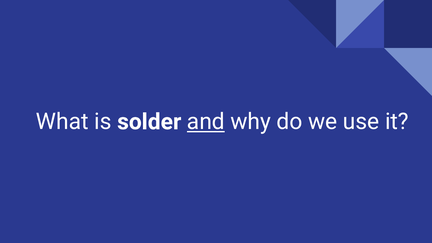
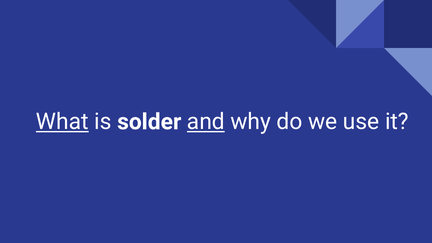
What underline: none -> present
